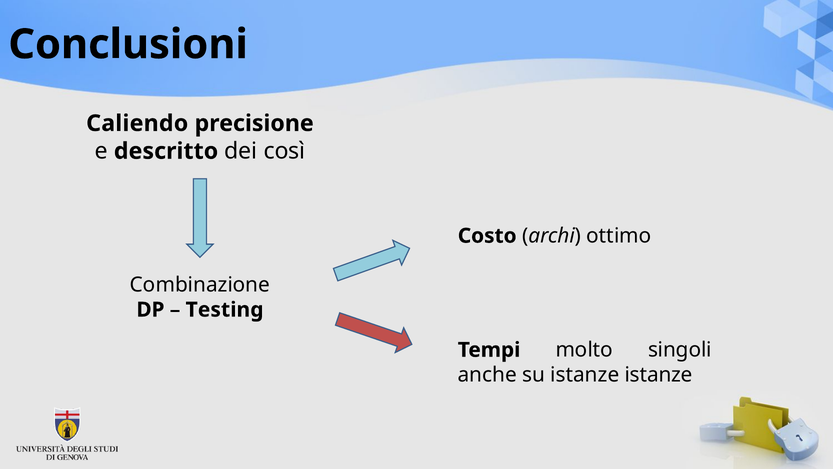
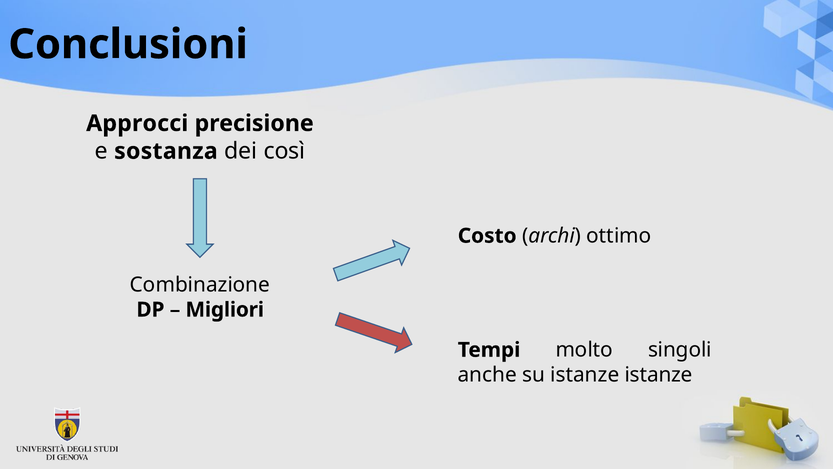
Caliendo: Caliendo -> Approcci
descritto: descritto -> sostanza
Testing: Testing -> Migliori
